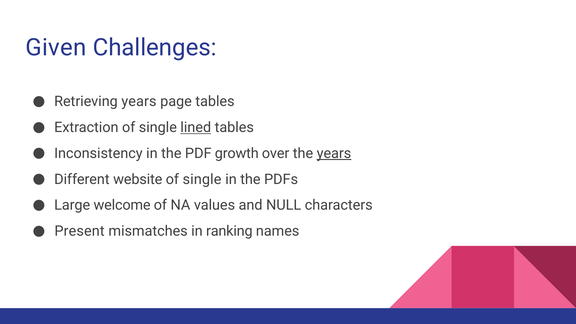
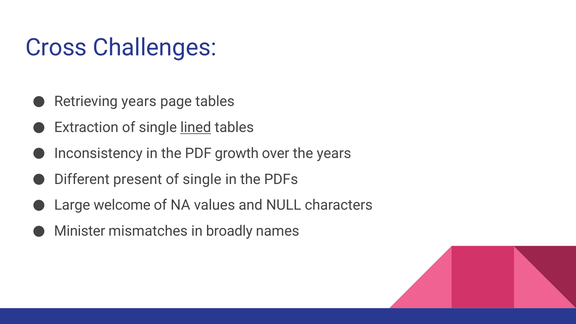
Given: Given -> Cross
years at (334, 153) underline: present -> none
website: website -> present
Present: Present -> Minister
ranking: ranking -> broadly
